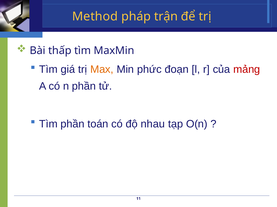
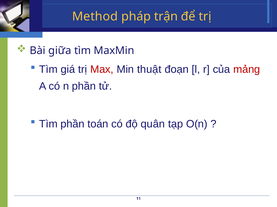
thấp: thấp -> giữa
Max colour: orange -> red
phức: phức -> thuật
nhau: nhau -> quân
